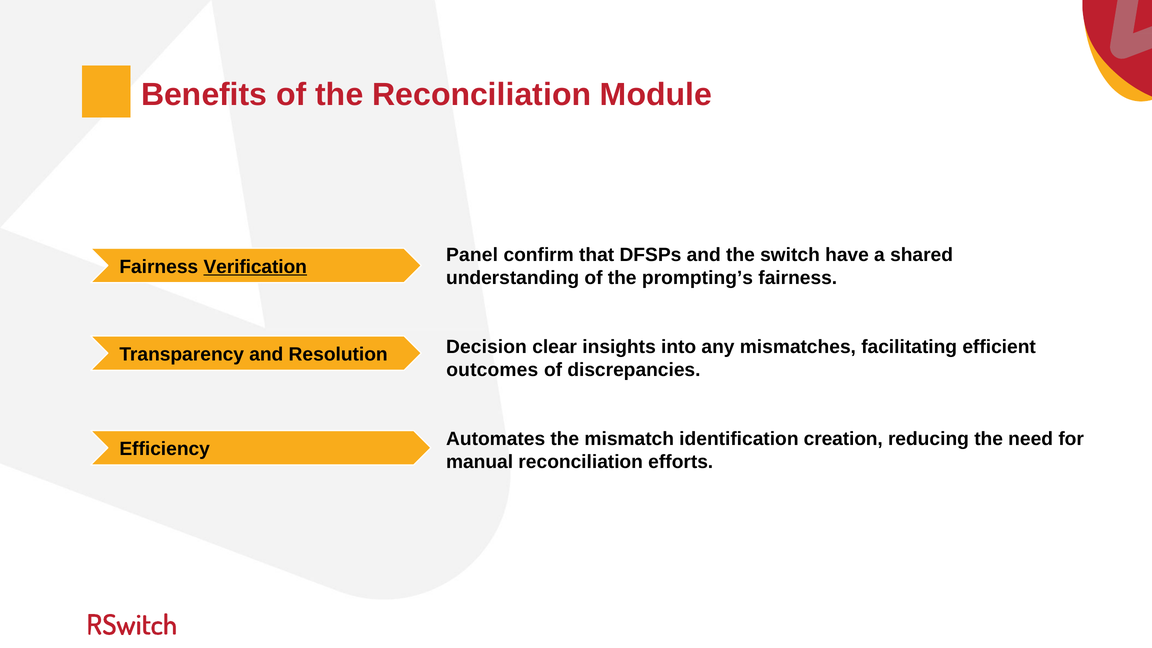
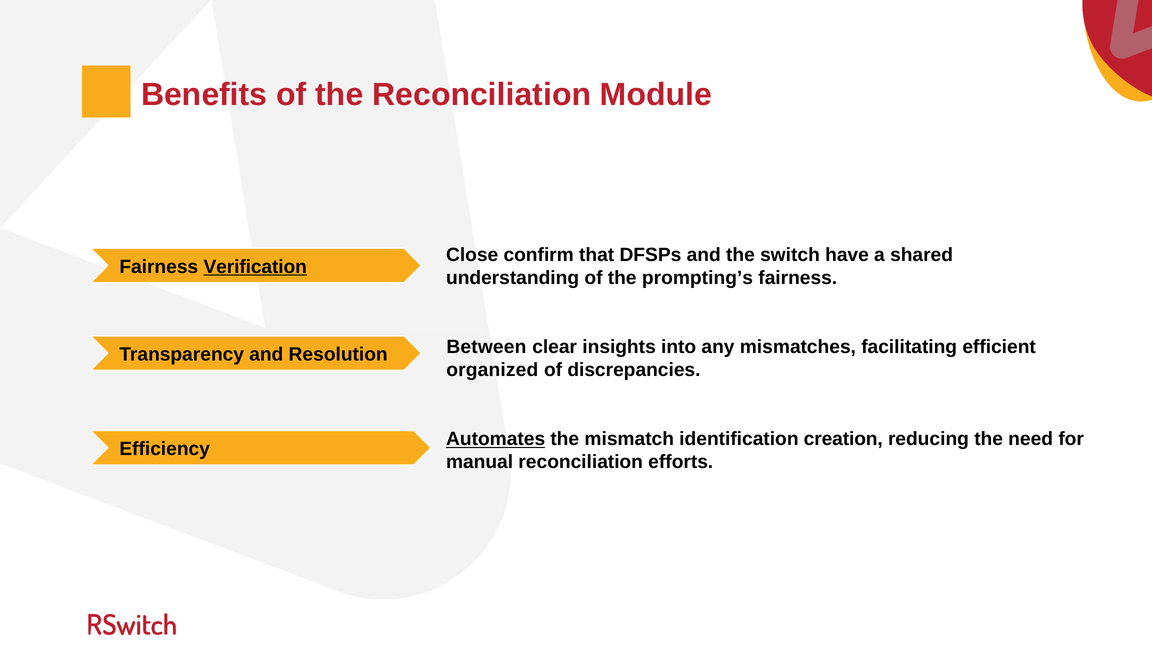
Panel: Panel -> Close
Decision: Decision -> Between
outcomes: outcomes -> organized
Automates underline: none -> present
